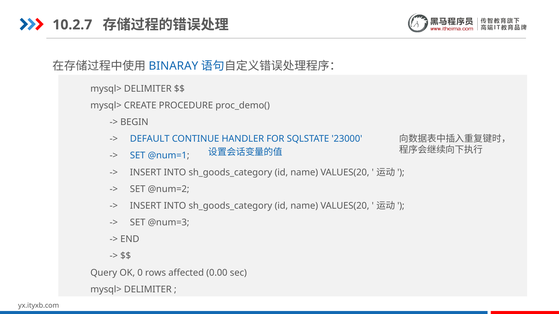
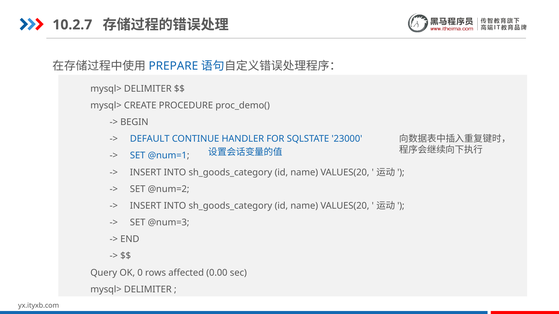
BINARAY: BINARAY -> PREPARE
